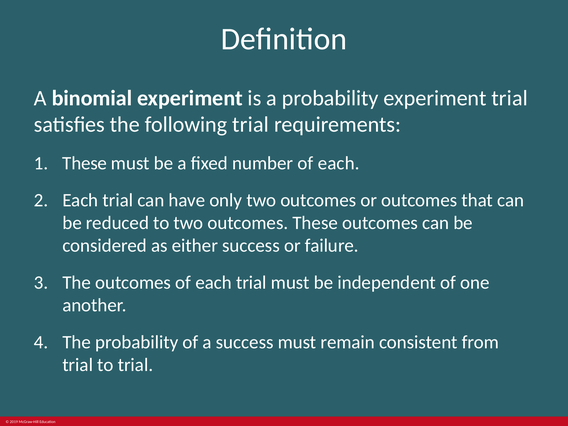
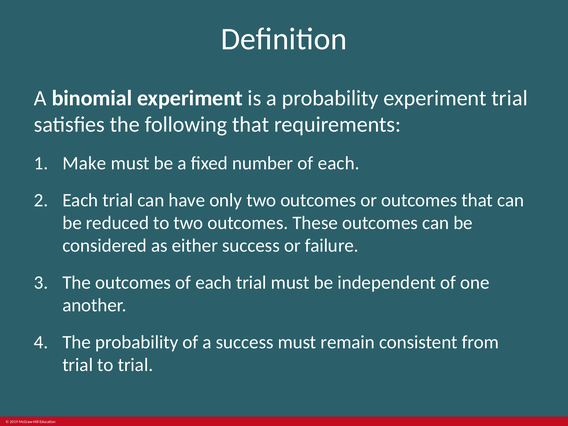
following trial: trial -> that
These at (85, 163): These -> Make
